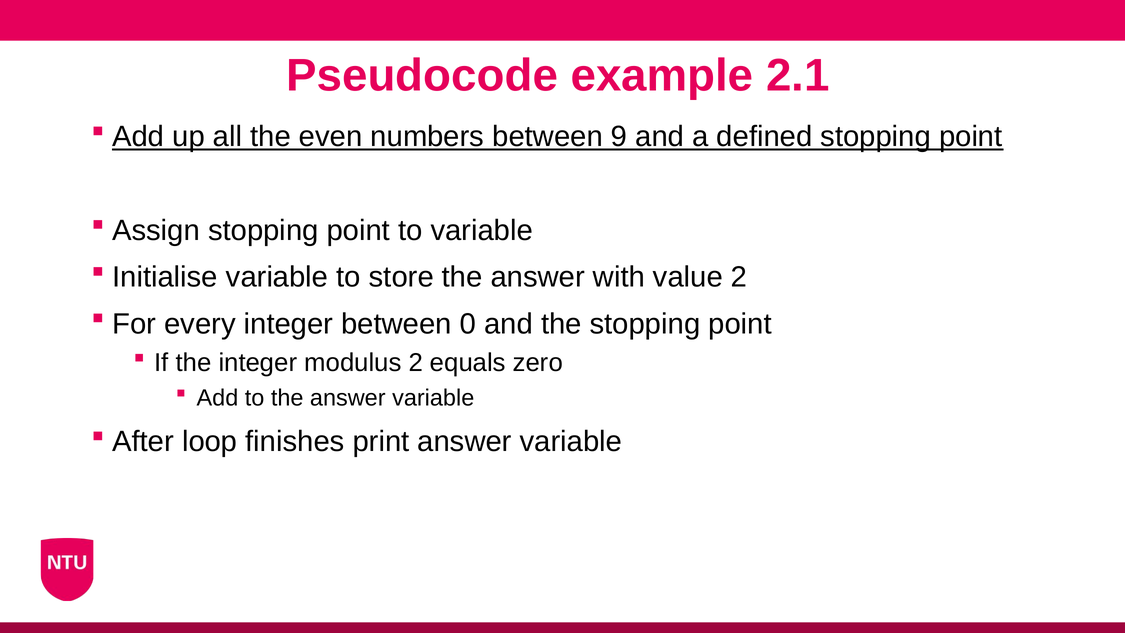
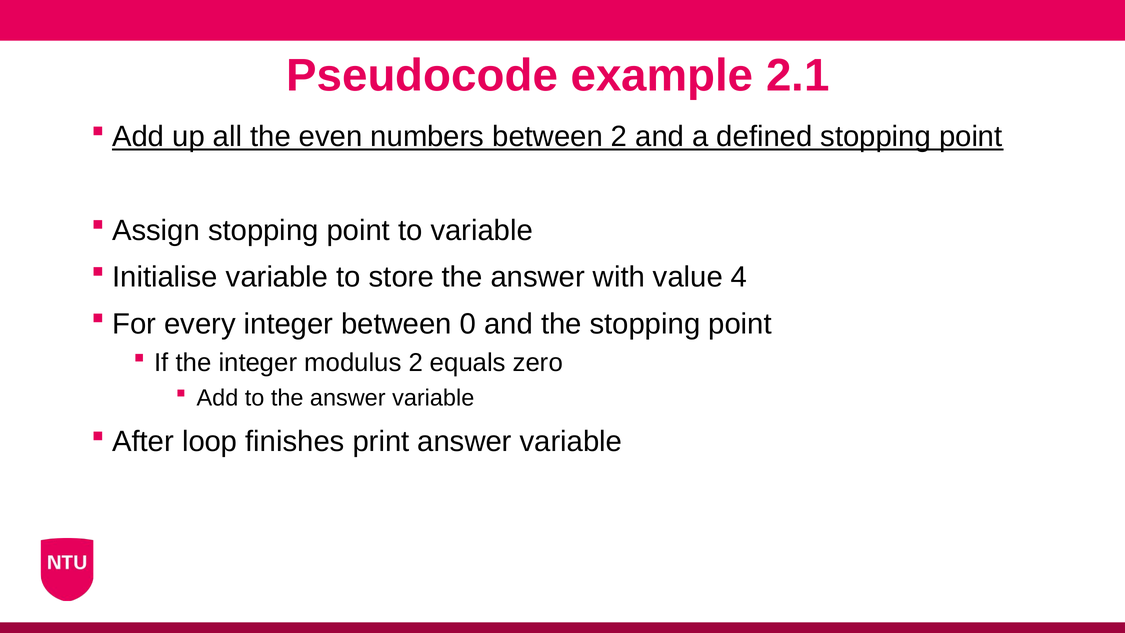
between 9: 9 -> 2
value 2: 2 -> 4
